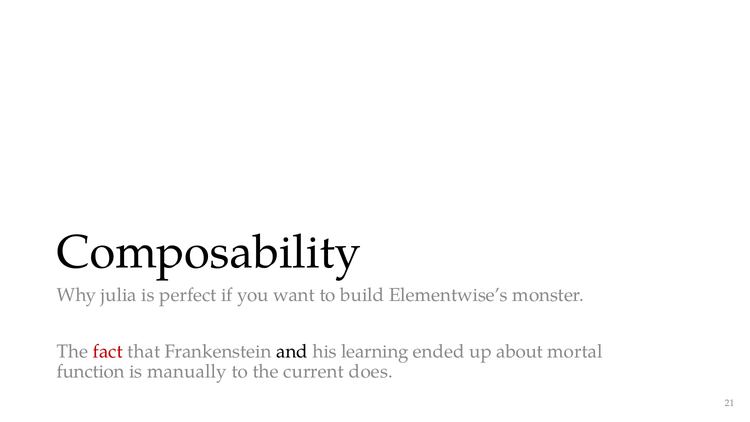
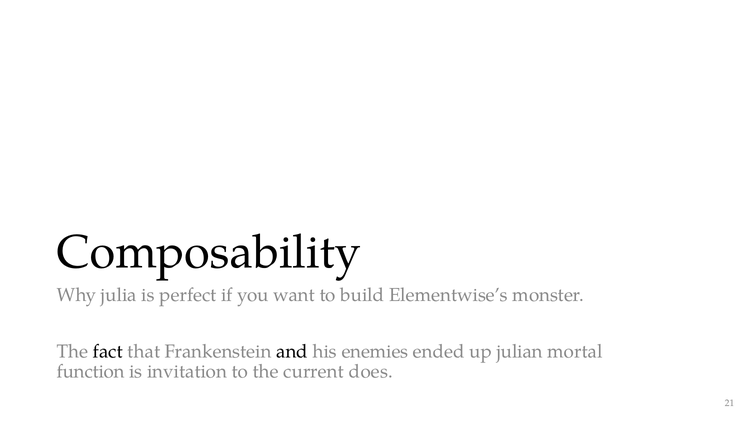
fact colour: red -> black
learning: learning -> enemies
about: about -> julian
manually: manually -> invitation
